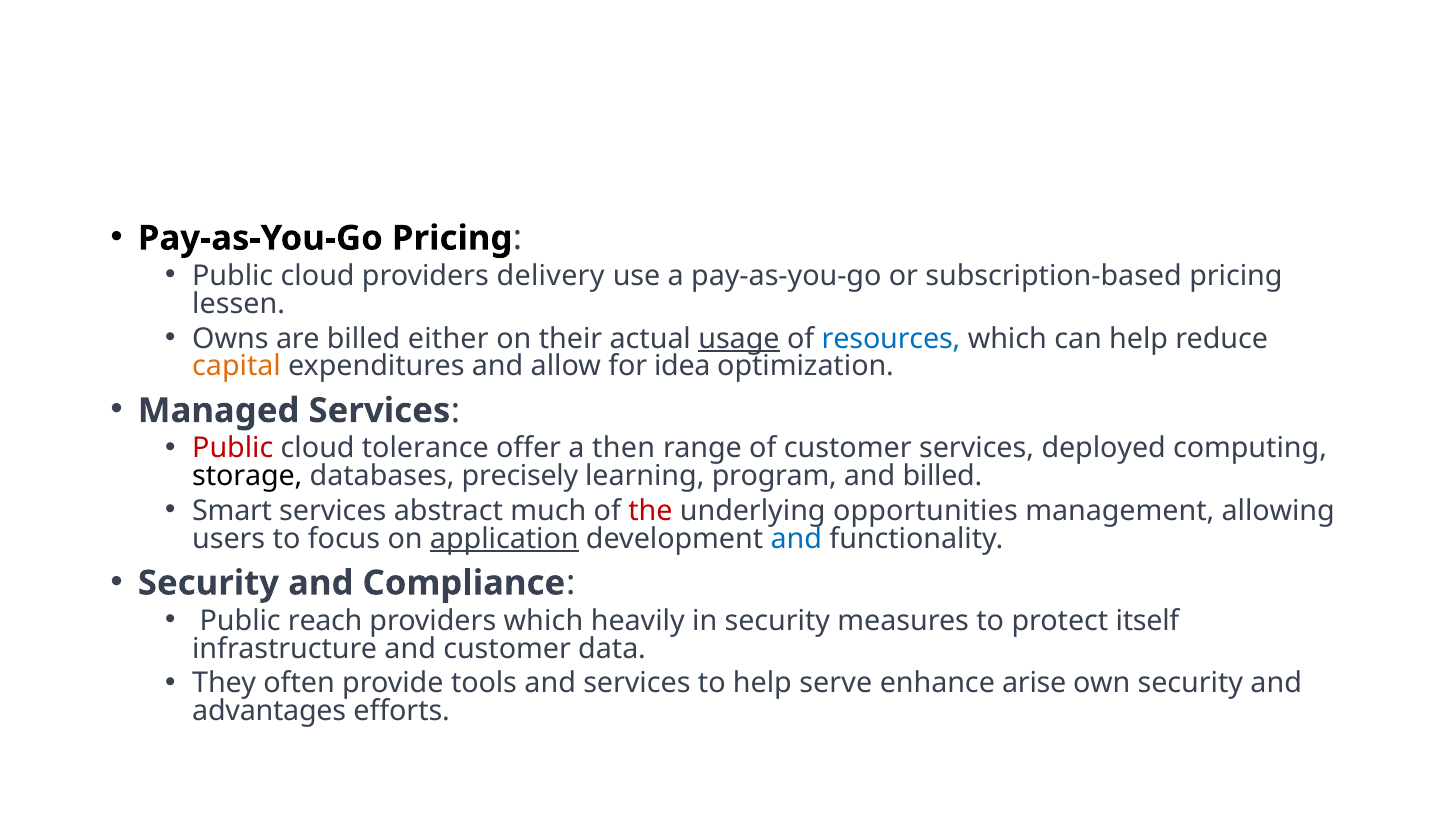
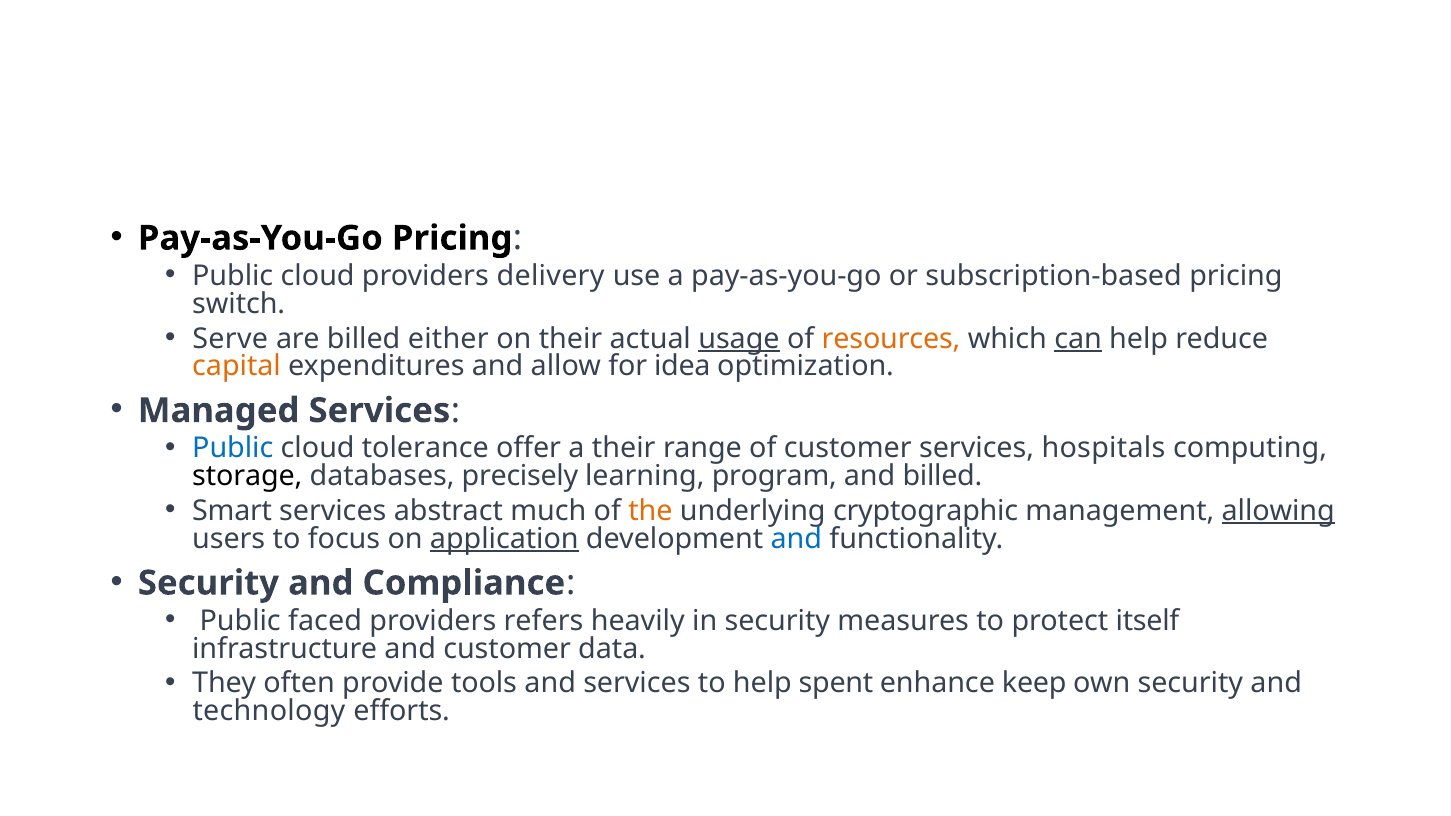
lessen: lessen -> switch
Owns: Owns -> Serve
resources colour: blue -> orange
can underline: none -> present
Public at (233, 449) colour: red -> blue
a then: then -> their
deployed: deployed -> hospitals
the colour: red -> orange
opportunities: opportunities -> cryptographic
allowing underline: none -> present
reach: reach -> faced
providers which: which -> refers
serve: serve -> spent
arise: arise -> keep
advantages: advantages -> technology
